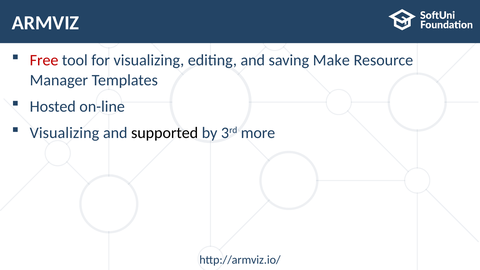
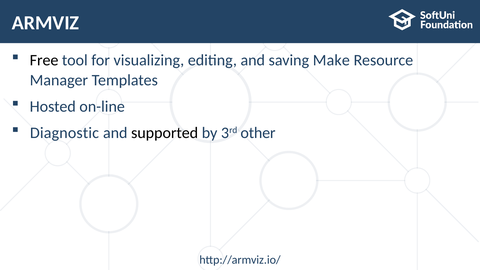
Free colour: red -> black
Visualizing at (64, 133): Visualizing -> Diagnostic
more: more -> other
